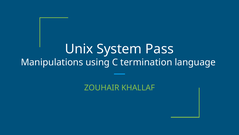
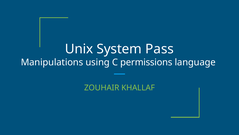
termination: termination -> permissions
